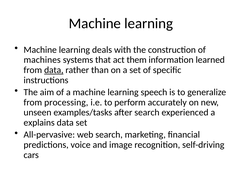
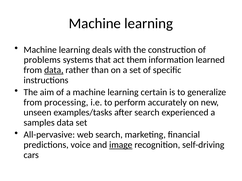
machines: machines -> problems
speech: speech -> certain
explains: explains -> samples
image underline: none -> present
